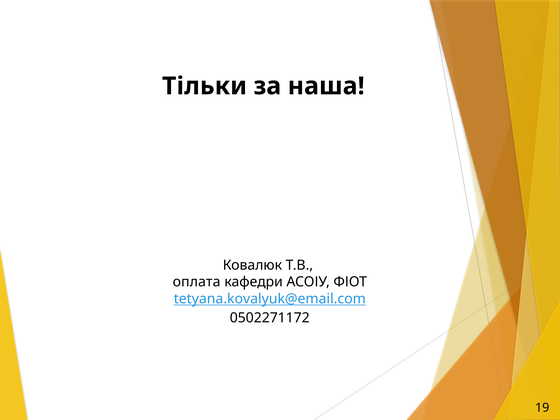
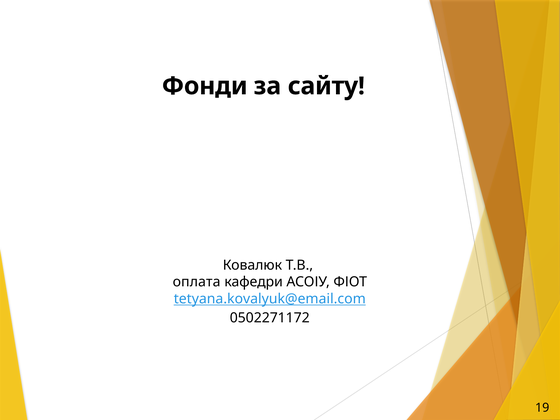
Тільки: Тільки -> Фонди
наша: наша -> сайту
